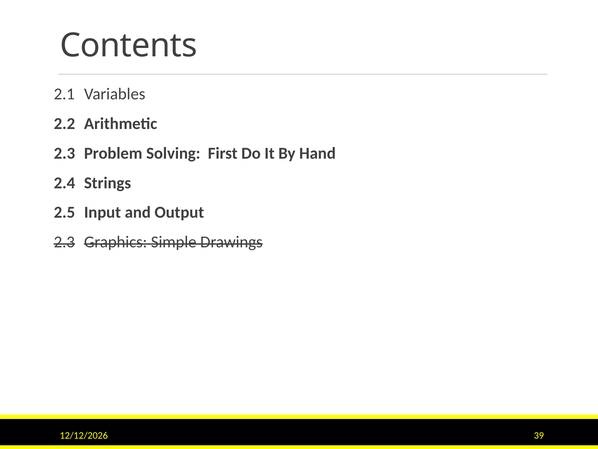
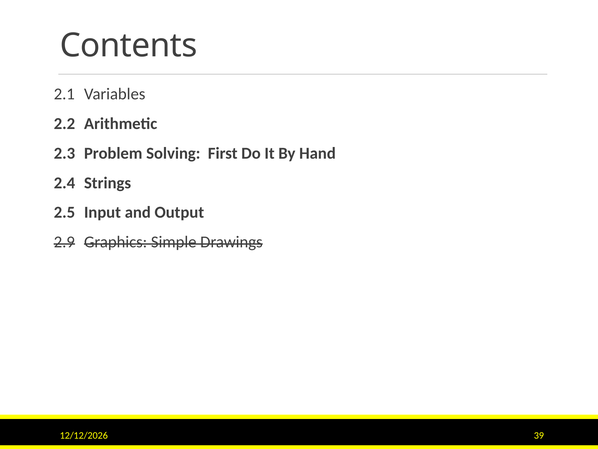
2.3 at (64, 242): 2.3 -> 2.9
